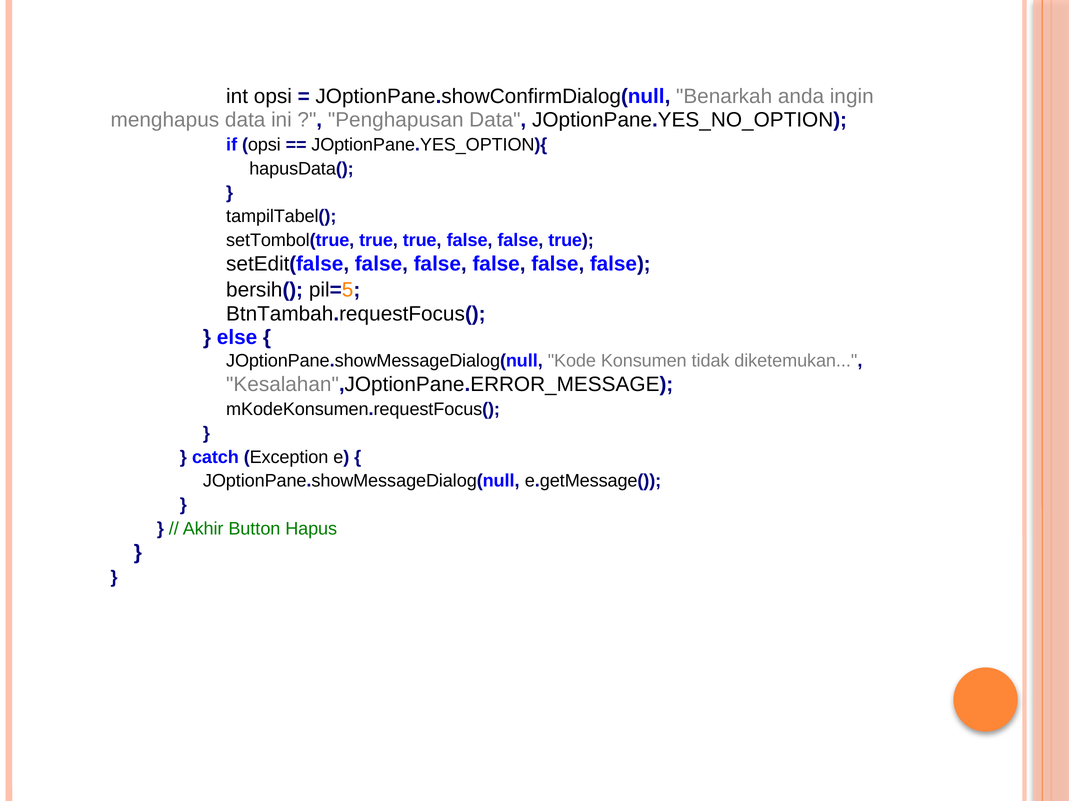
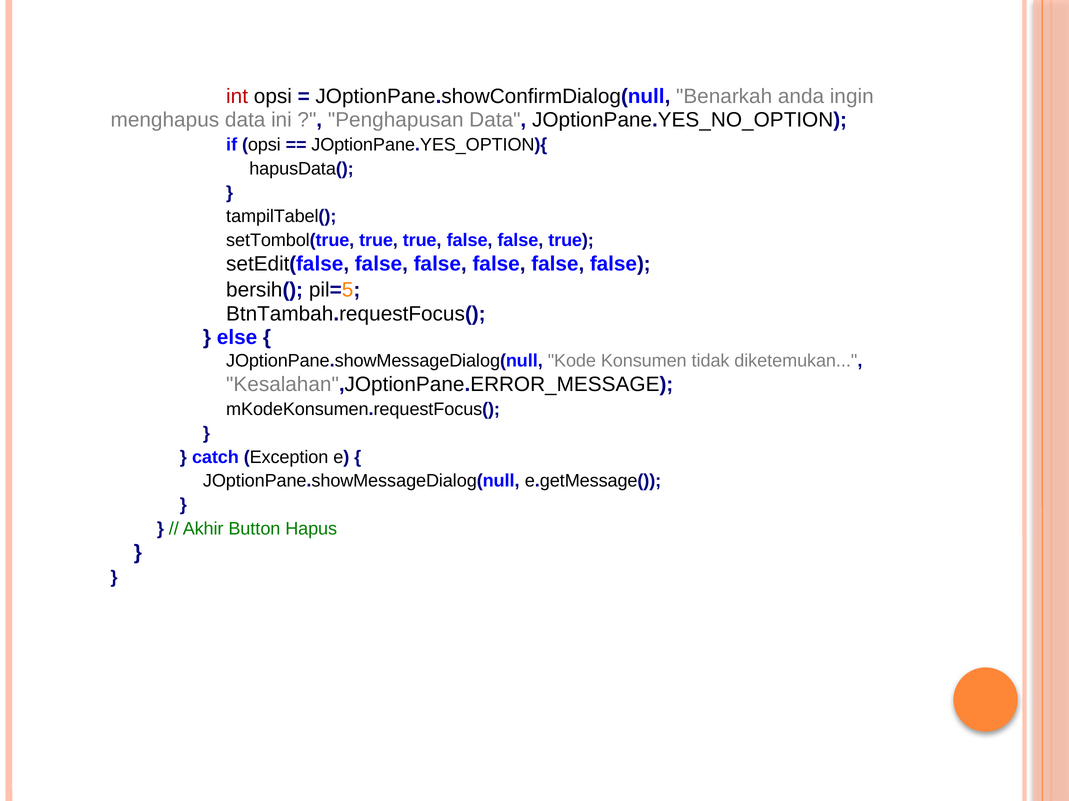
int colour: black -> red
